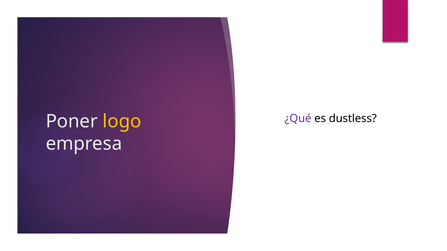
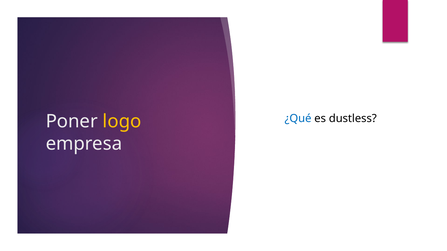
¿Qué colour: purple -> blue
